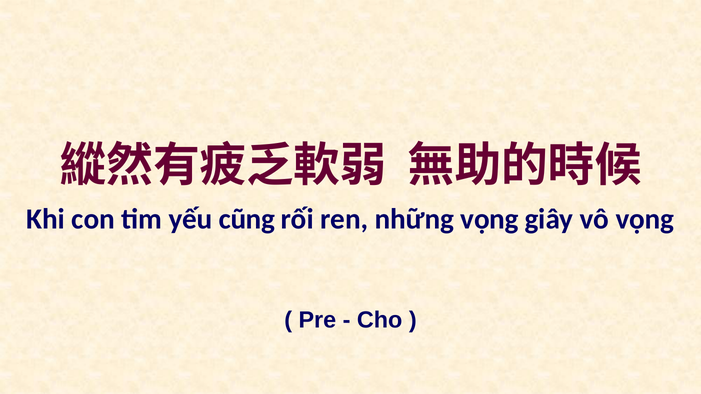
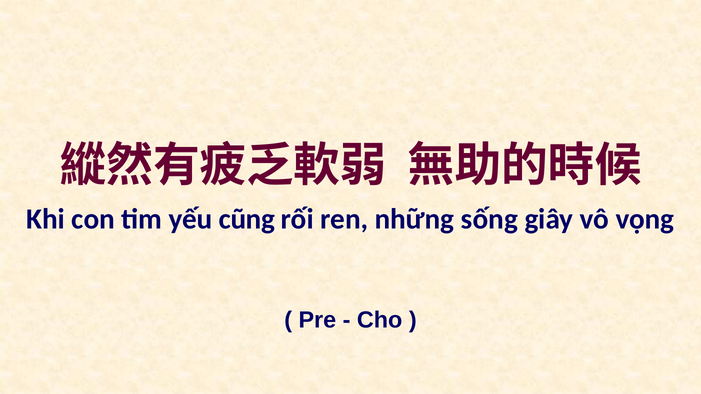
những vọng: vọng -> sống
